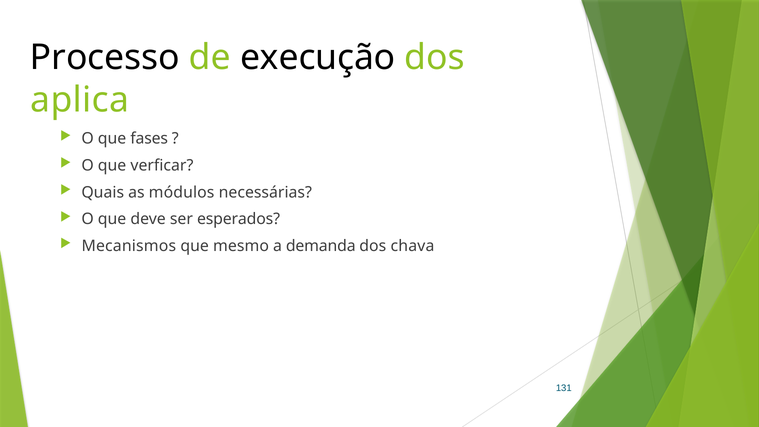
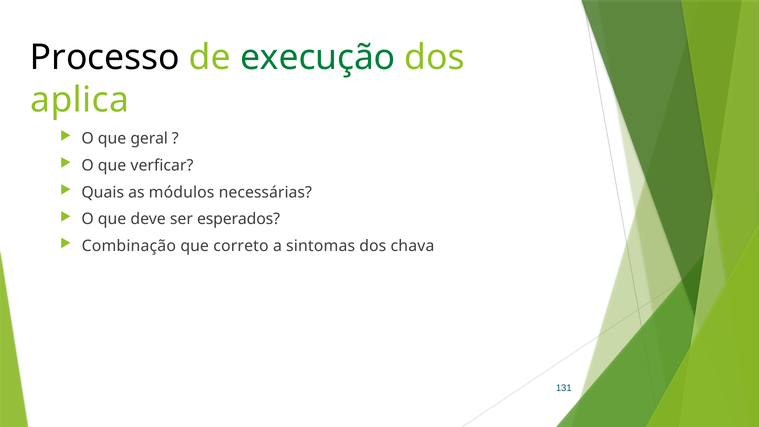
execução colour: black -> green
fases: fases -> geral
Mecanismos: Mecanismos -> Combinação
mesmo: mesmo -> correto
demanda: demanda -> sintomas
